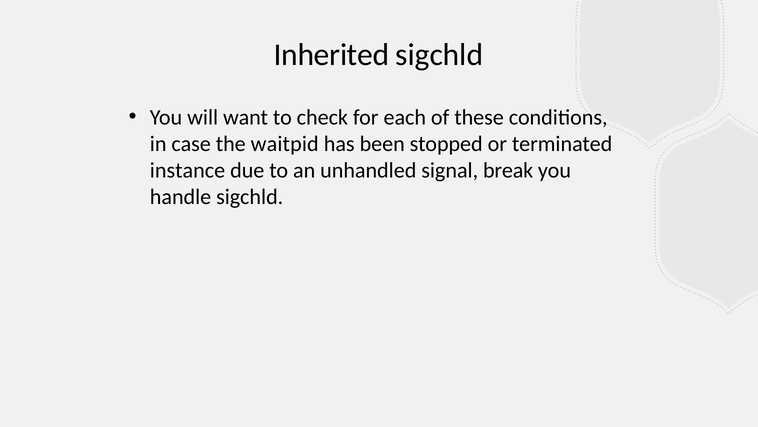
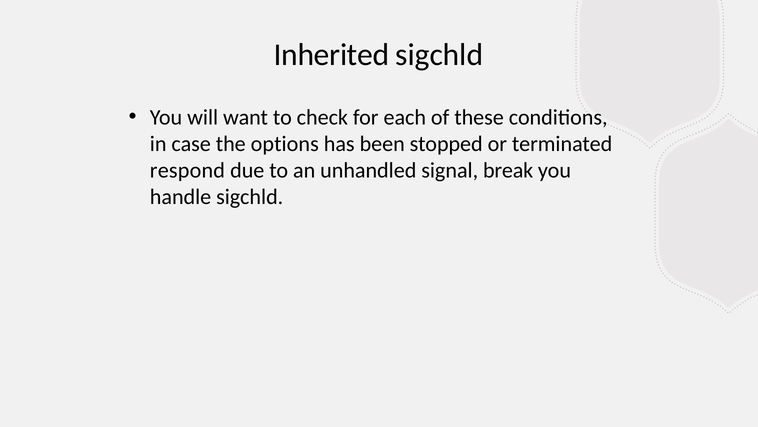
waitpid: waitpid -> options
instance: instance -> respond
